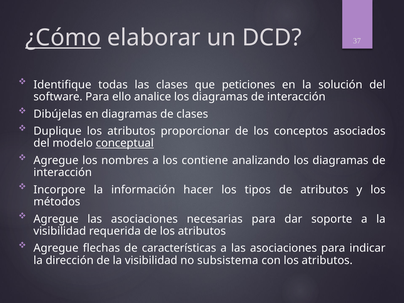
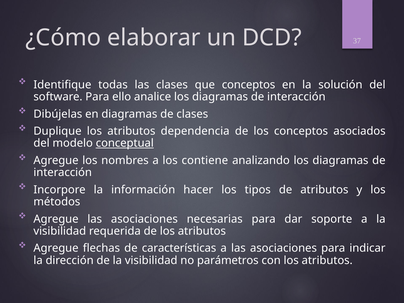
¿Cómo underline: present -> none
que peticiones: peticiones -> conceptos
proporcionar: proporcionar -> dependencia
subsistema: subsistema -> parámetros
